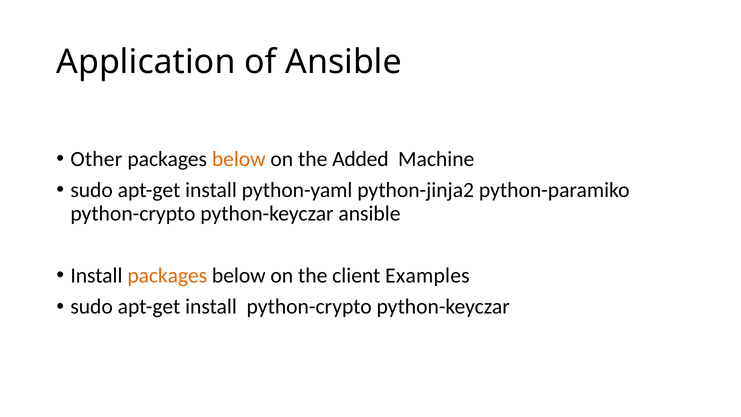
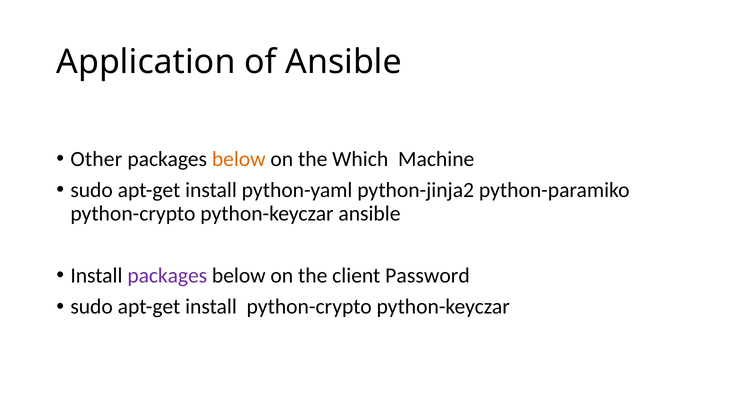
Added: Added -> Which
packages at (167, 276) colour: orange -> purple
Examples: Examples -> Password
